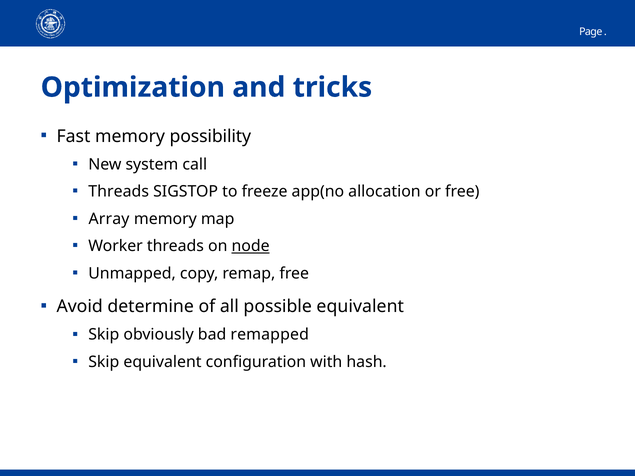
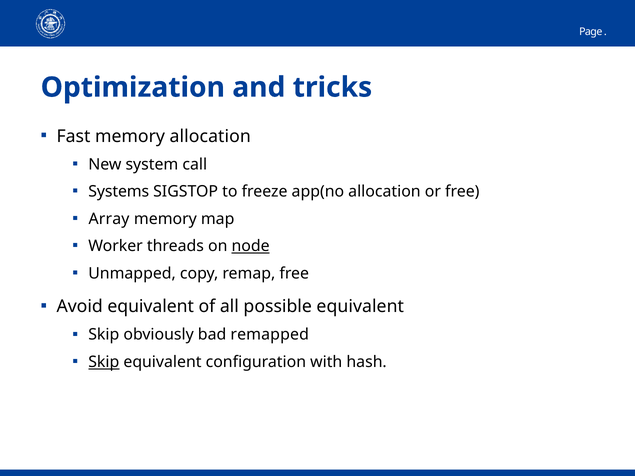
memory possibility: possibility -> allocation
Threads at (119, 192): Threads -> Systems
Avoid determine: determine -> equivalent
Skip at (104, 362) underline: none -> present
